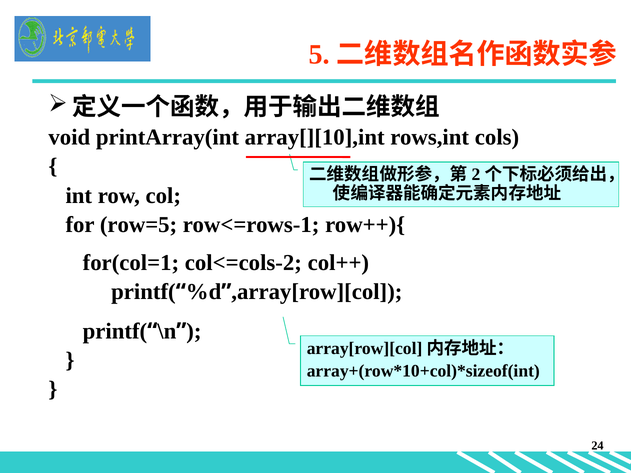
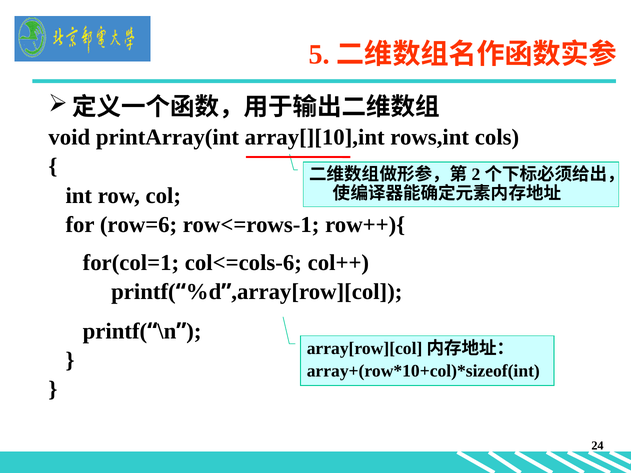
row=5: row=5 -> row=6
col<=cols-2: col<=cols-2 -> col<=cols-6
